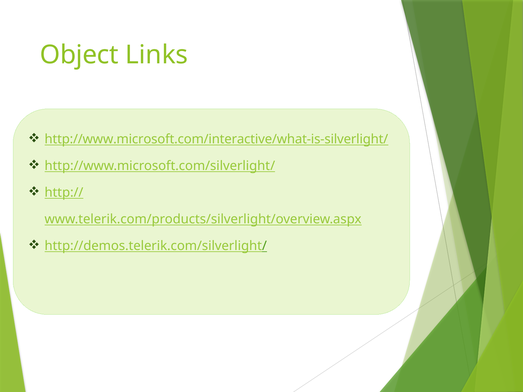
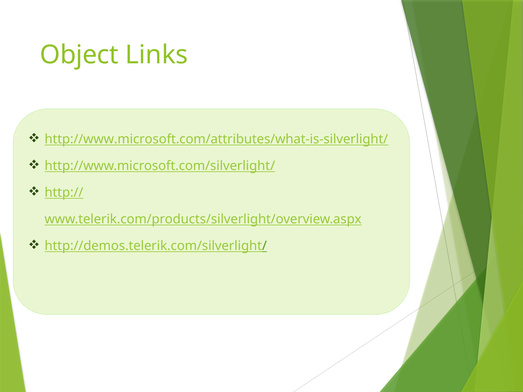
http://www.microsoft.com/interactive/what-is-silverlight/: http://www.microsoft.com/interactive/what-is-silverlight/ -> http://www.microsoft.com/attributes/what-is-silverlight/
